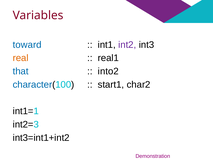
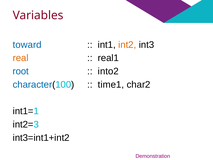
int2 colour: purple -> orange
that: that -> root
start1: start1 -> time1
